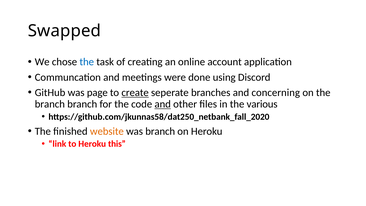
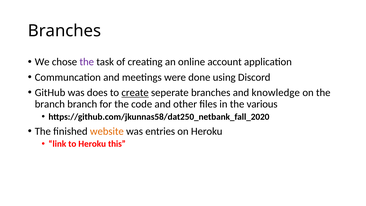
Swapped at (64, 31): Swapped -> Branches
the at (87, 62) colour: blue -> purple
page: page -> does
concerning: concerning -> knowledge
and at (163, 104) underline: present -> none
was branch: branch -> entries
